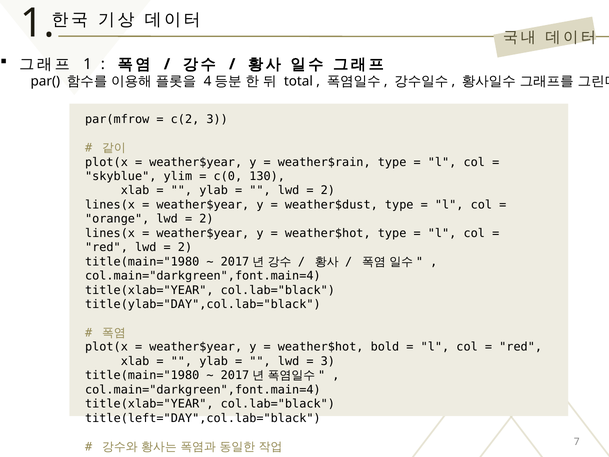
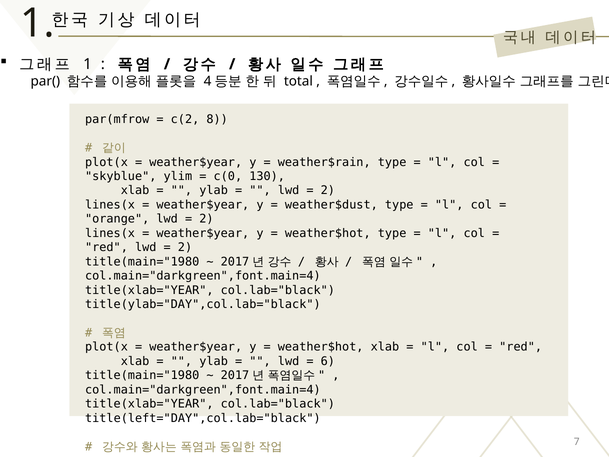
c(2 3: 3 -> 8
weather$hot bold: bold -> xlab
3 at (328, 361): 3 -> 6
